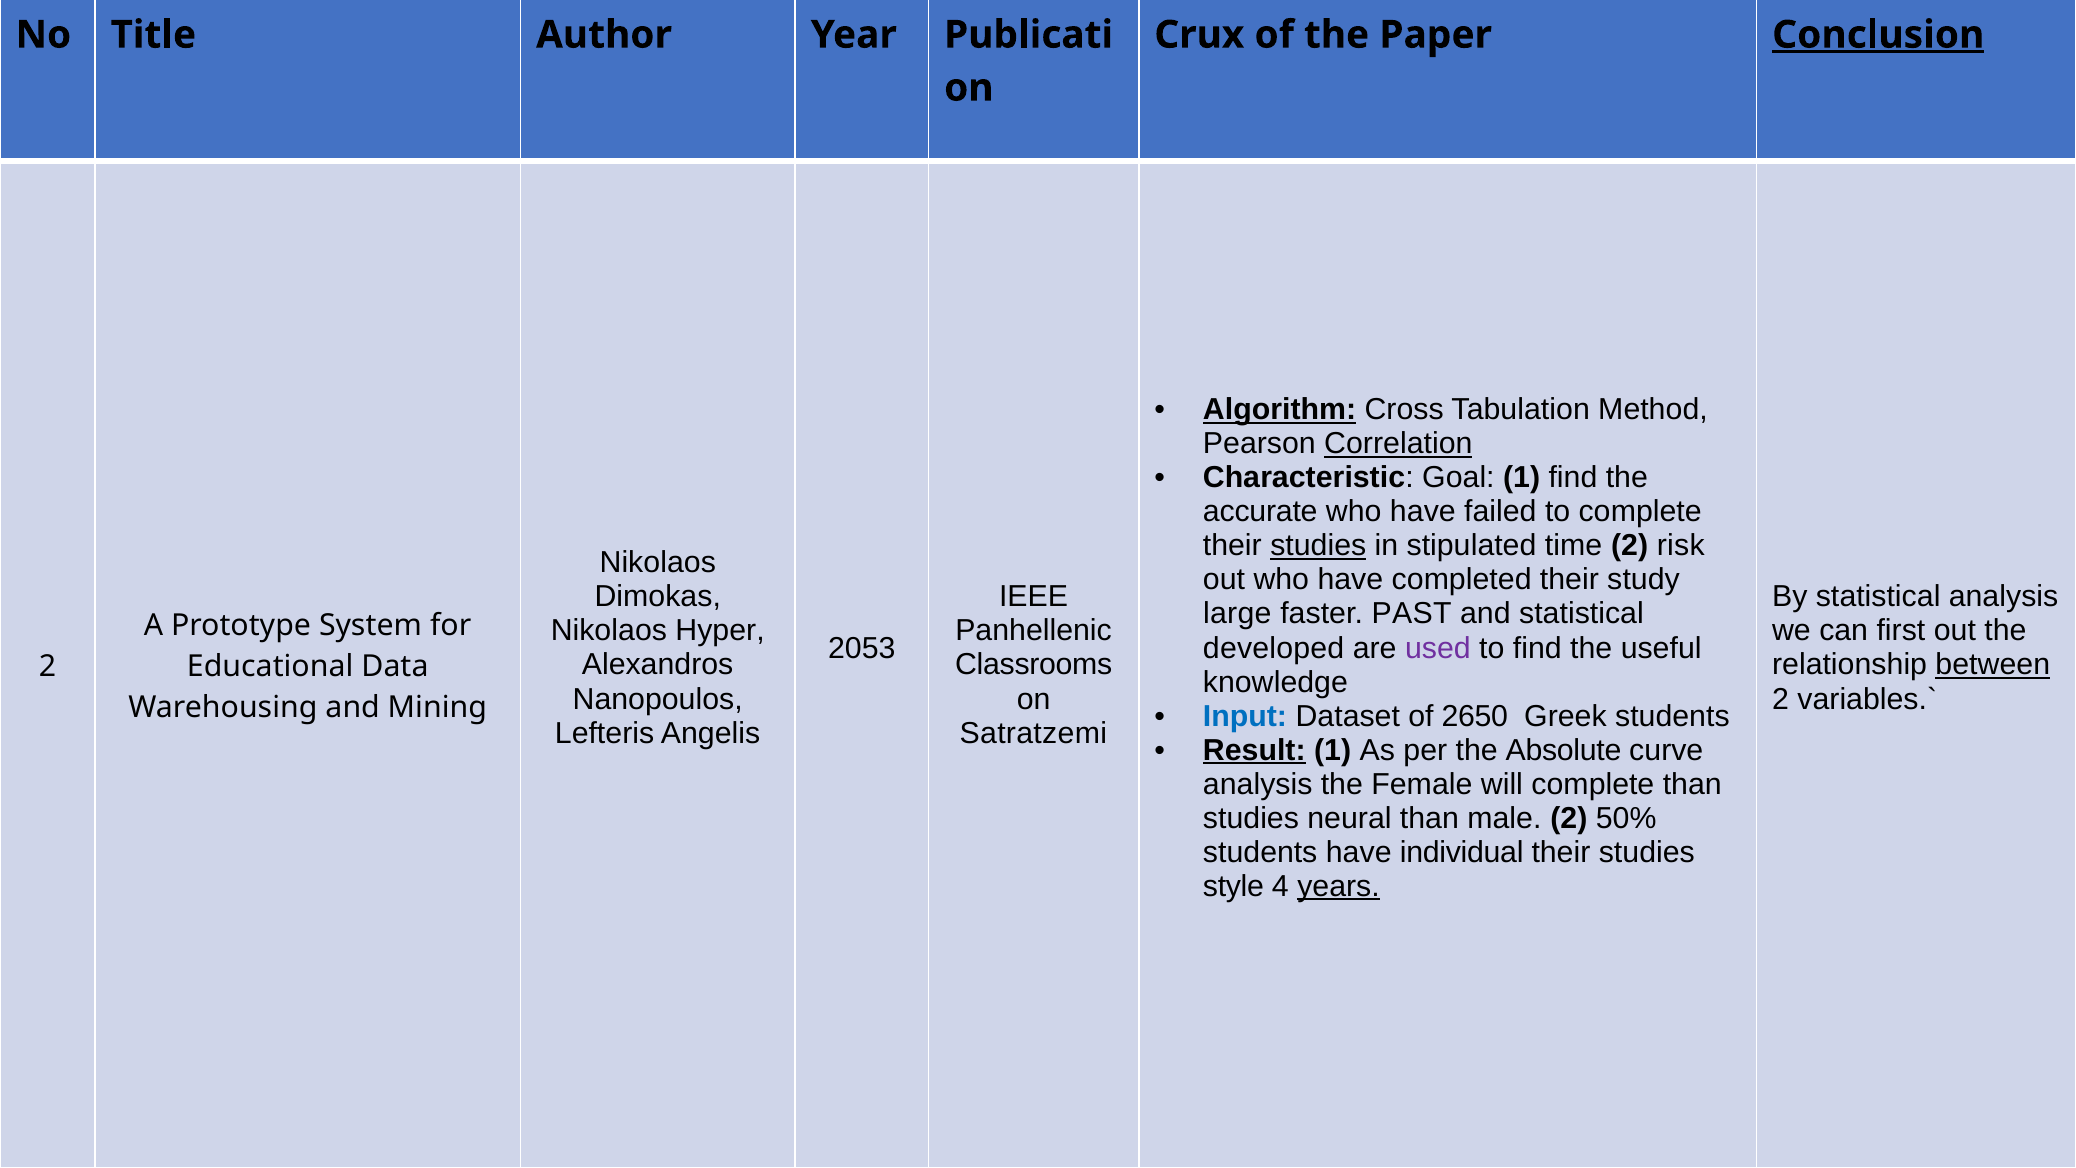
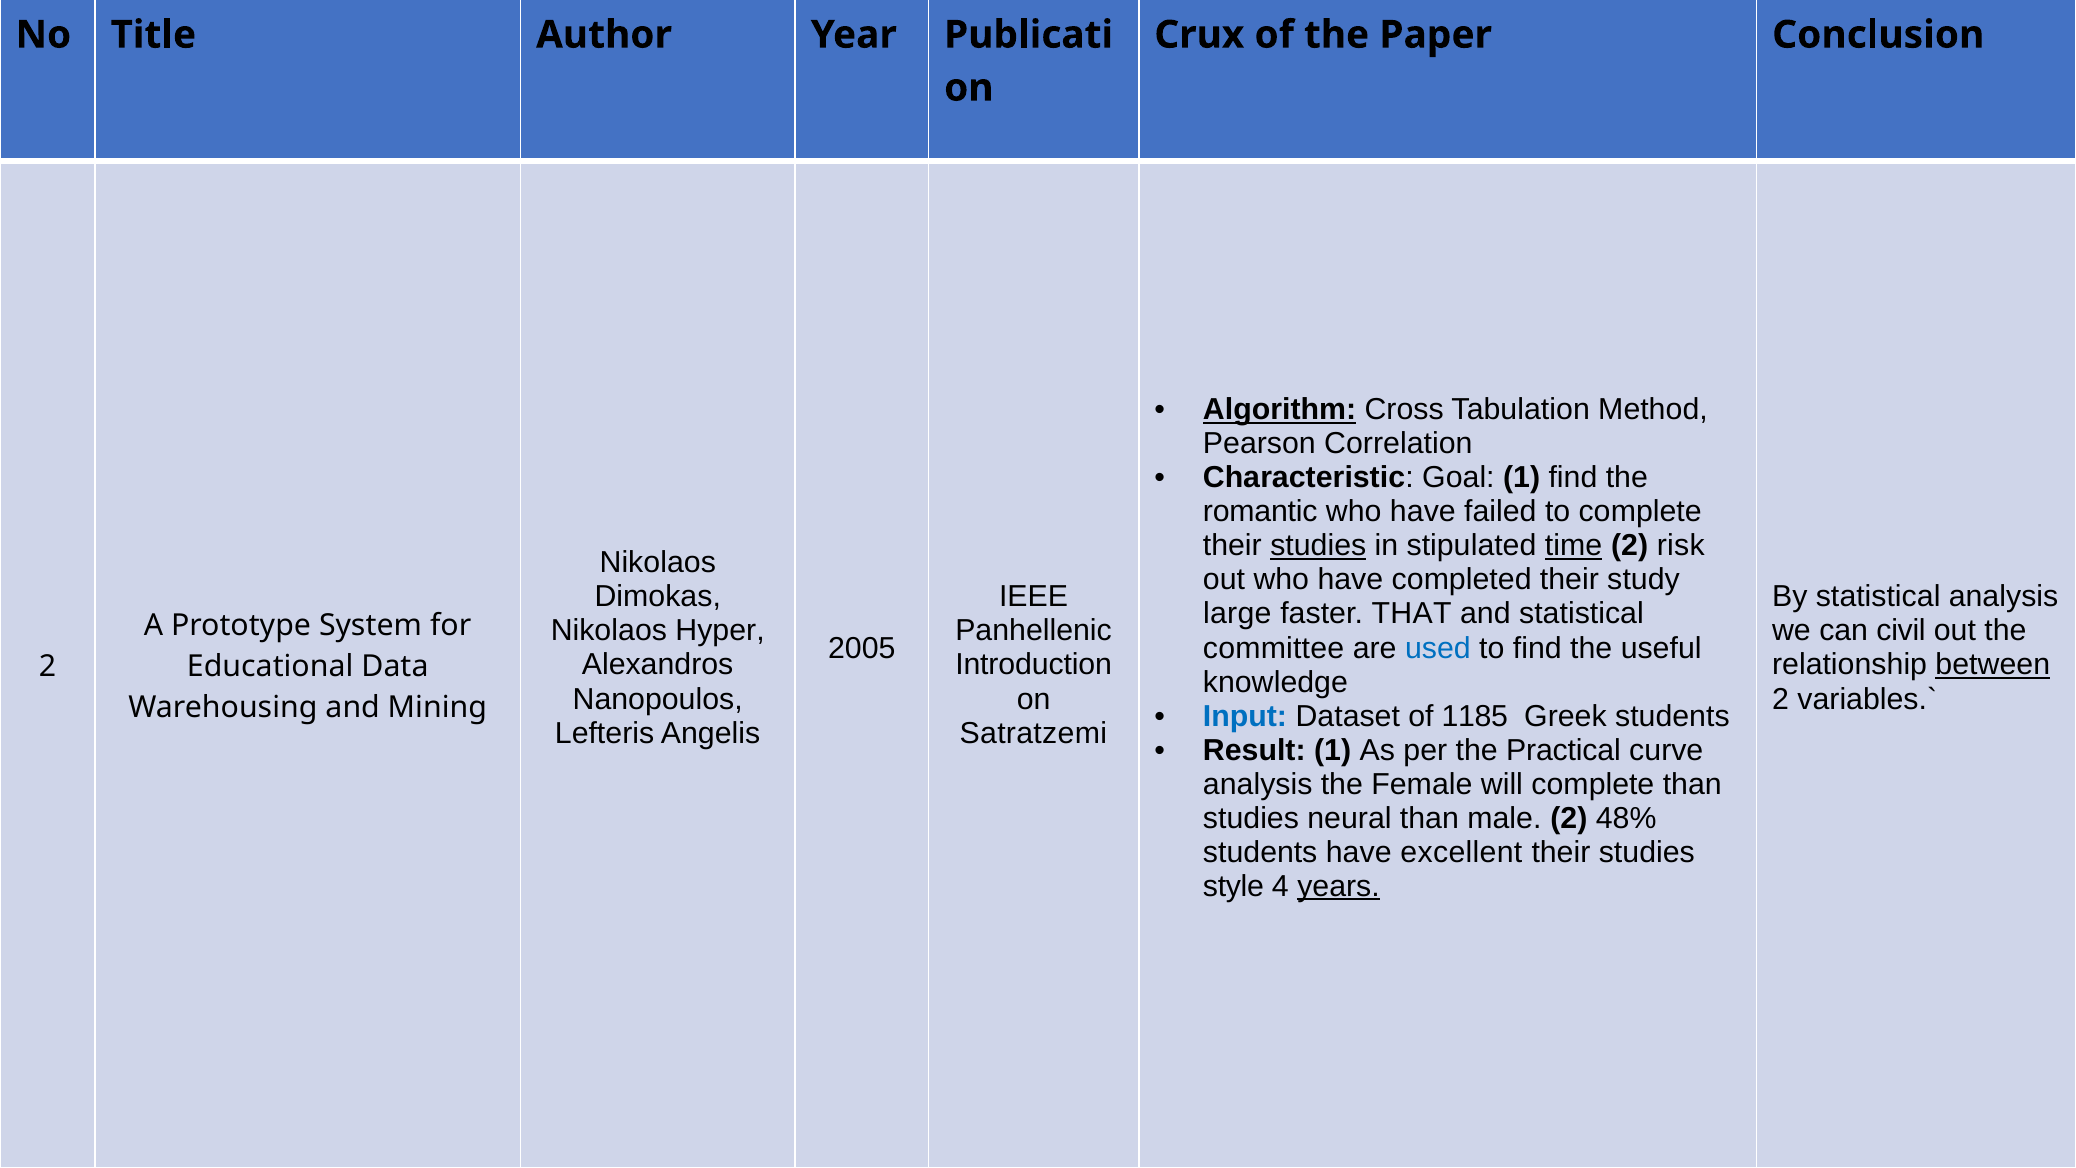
Conclusion underline: present -> none
Correlation underline: present -> none
accurate: accurate -> romantic
time underline: none -> present
PAST: PAST -> THAT
first: first -> civil
2053: 2053 -> 2005
developed: developed -> committee
used colour: purple -> blue
Classrooms: Classrooms -> Introduction
2650: 2650 -> 1185
Result underline: present -> none
Absolute: Absolute -> Practical
50%: 50% -> 48%
individual: individual -> excellent
